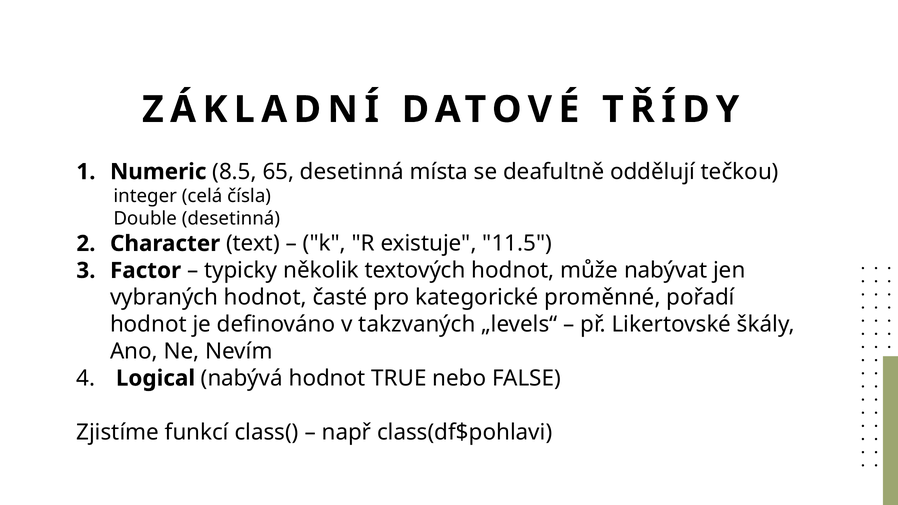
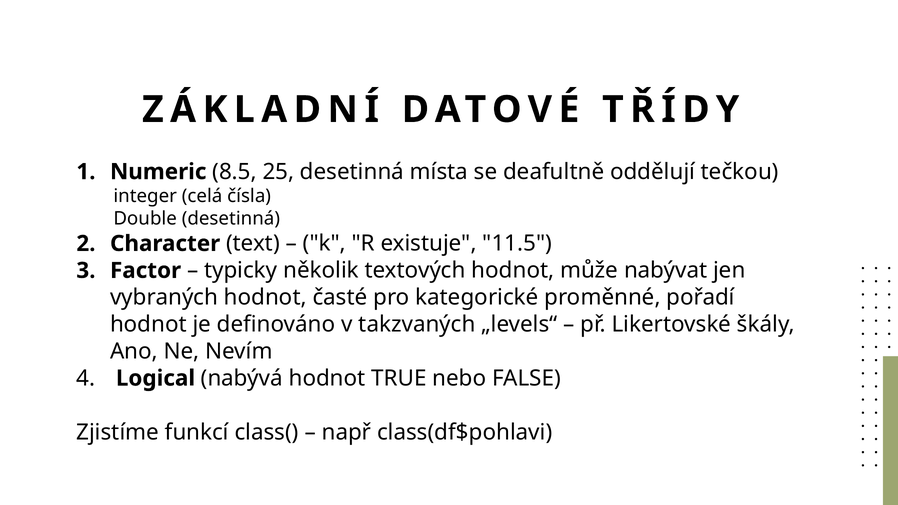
65: 65 -> 25
